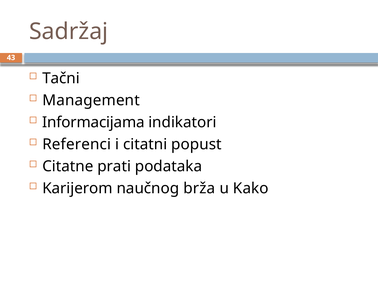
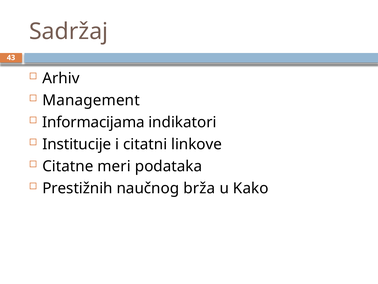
Tačni: Tačni -> Arhiv
Referenci: Referenci -> Institucije
popust: popust -> linkove
prati: prati -> meri
Karijerom: Karijerom -> Prestižnih
